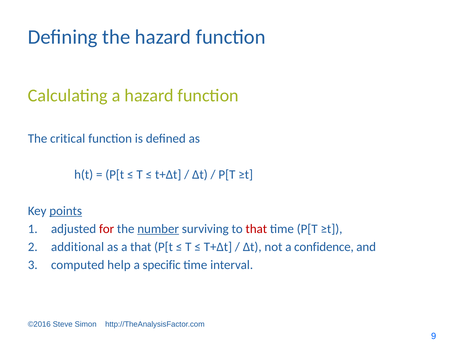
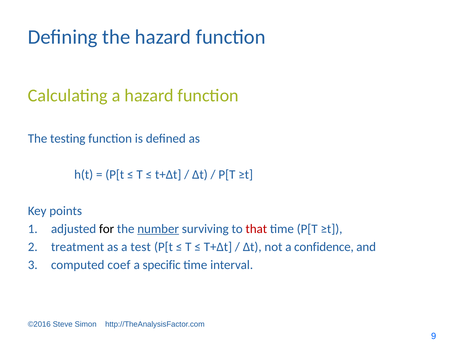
critical: critical -> testing
points underline: present -> none
for colour: red -> black
additional: additional -> treatment
a that: that -> test
help: help -> coef
